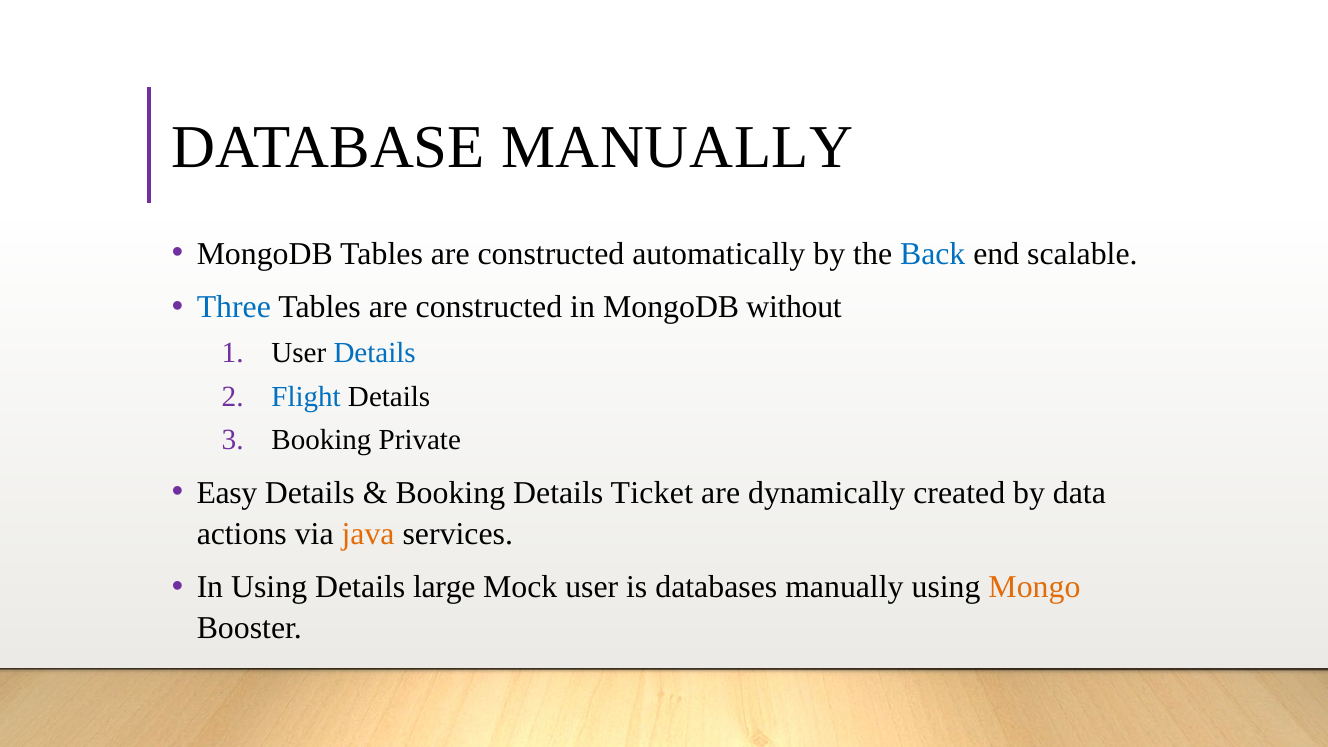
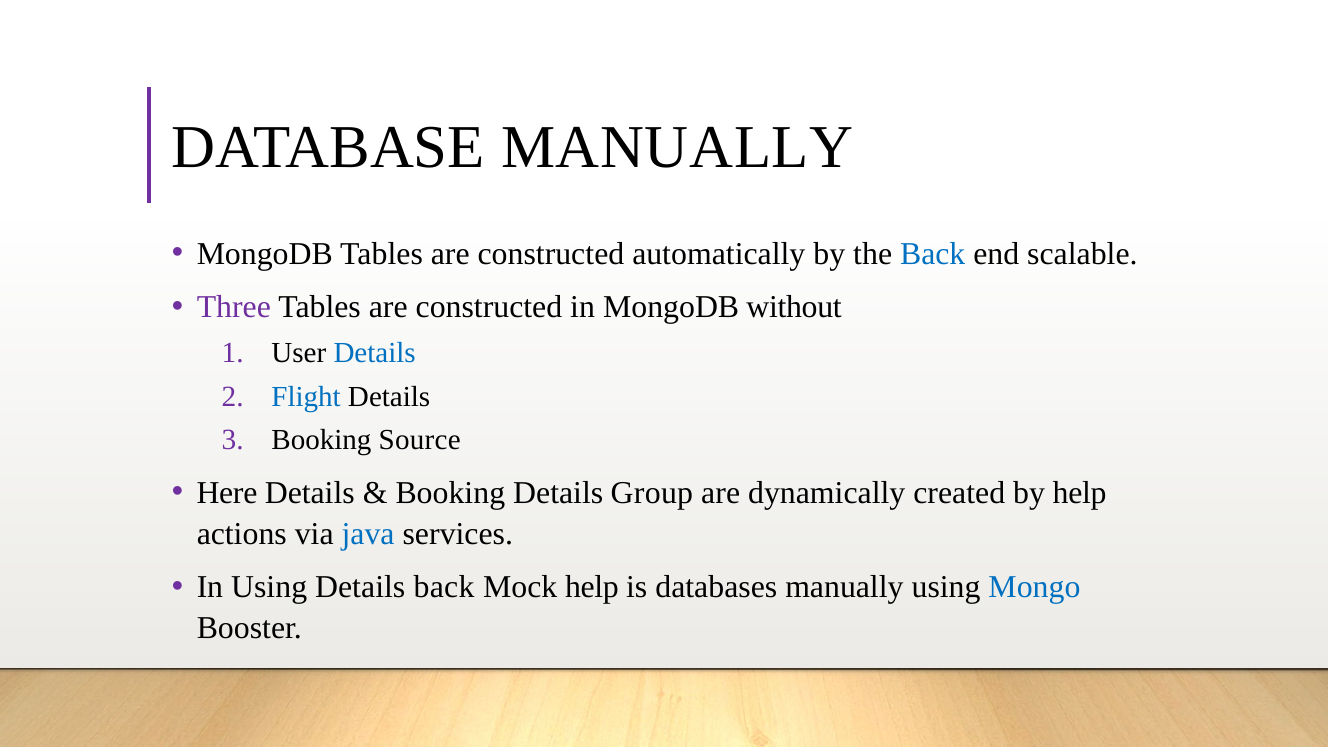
Three colour: blue -> purple
Private: Private -> Source
Easy: Easy -> Here
Ticket: Ticket -> Group
by data: data -> help
java colour: orange -> blue
Details large: large -> back
Mock user: user -> help
Mongo colour: orange -> blue
